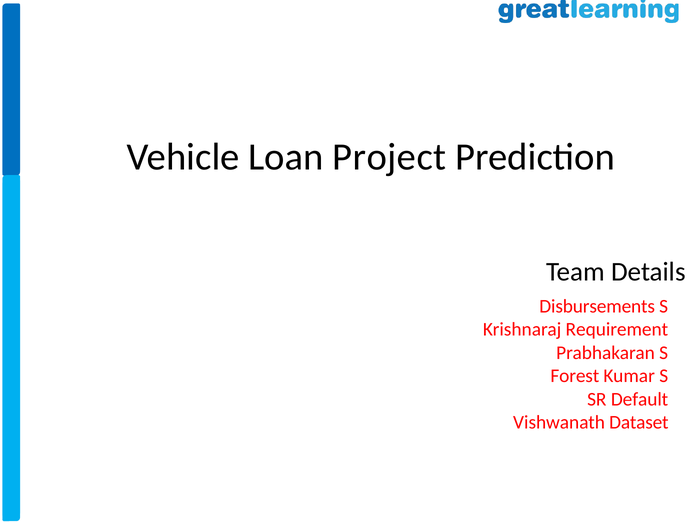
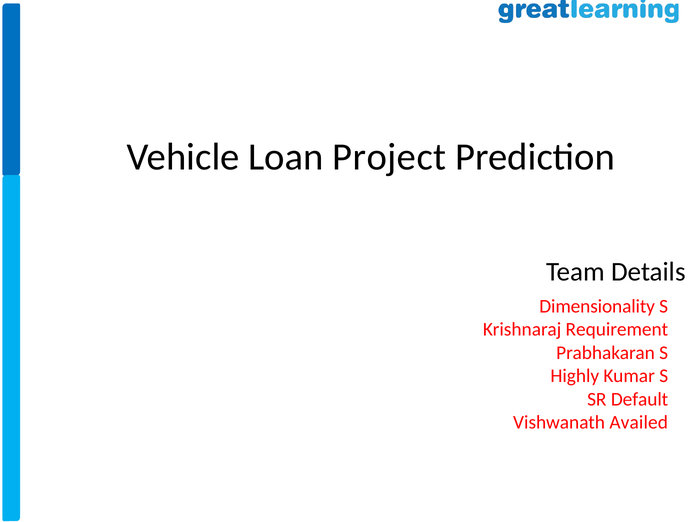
Disbursements: Disbursements -> Dimensionality
Forest: Forest -> Highly
Dataset: Dataset -> Availed
